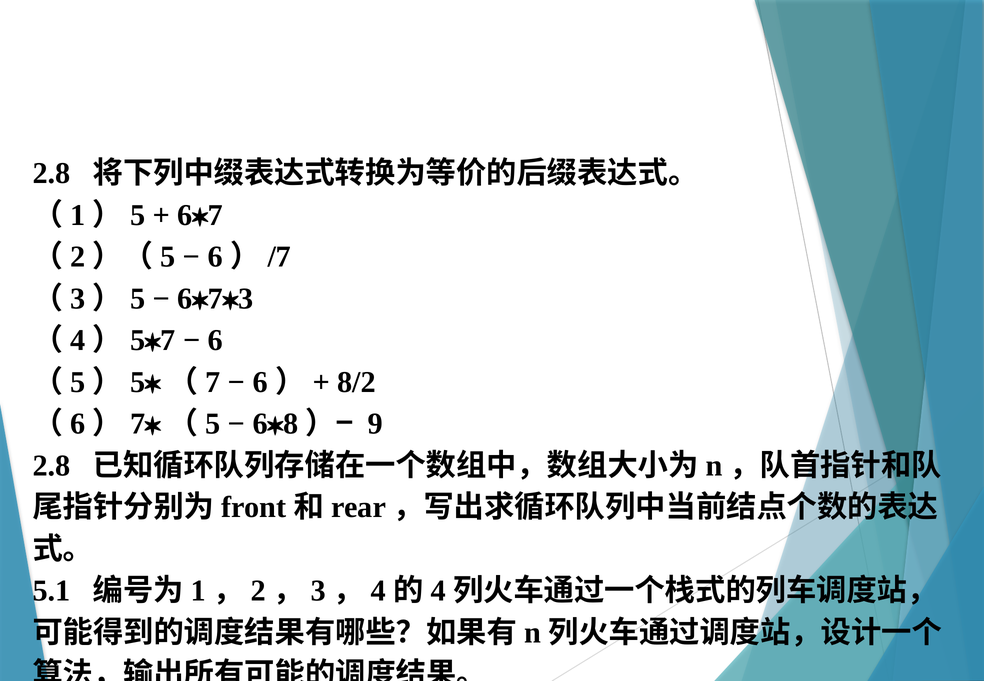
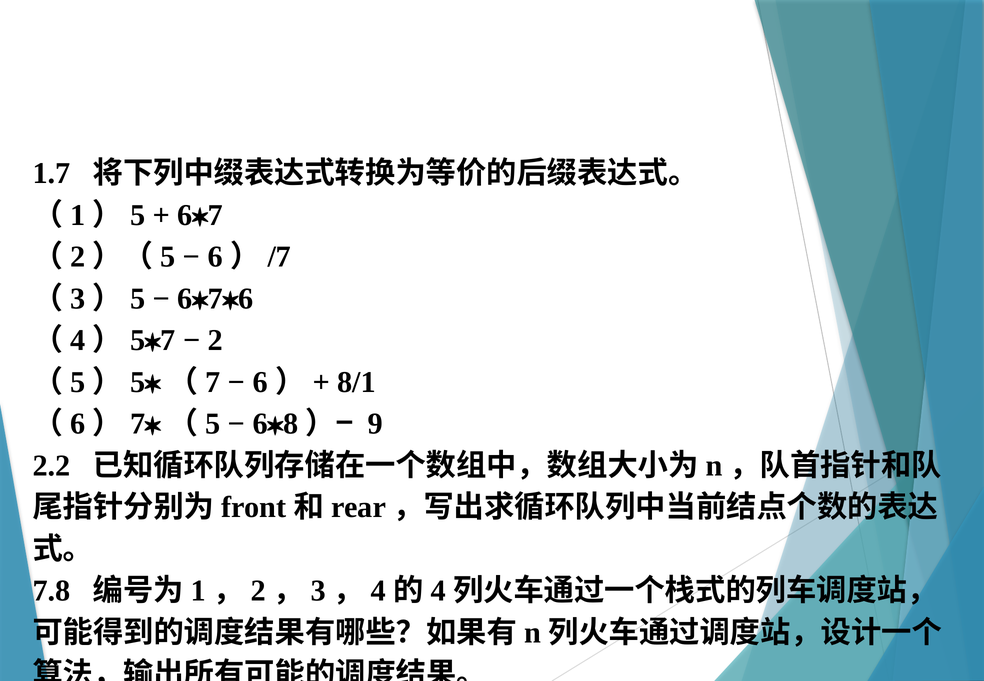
2.8 at (51, 173): 2.8 -> 1.7
3 at (246, 299): 3 -> 6
6 at (215, 340): 6 -> 2
8/2: 8/2 -> 8/1
2.8 at (51, 466): 2.8 -> 2.2
5.1: 5.1 -> 7.8
